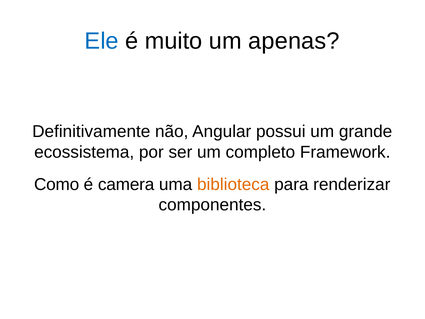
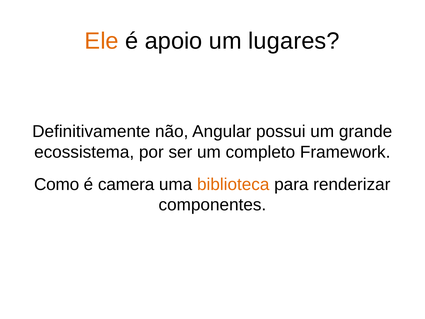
Ele colour: blue -> orange
muito: muito -> apoio
apenas: apenas -> lugares
